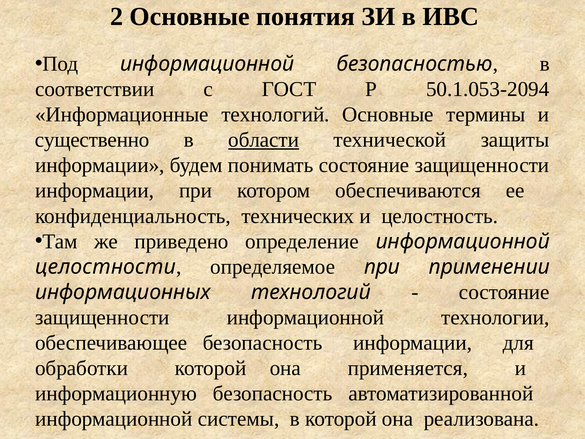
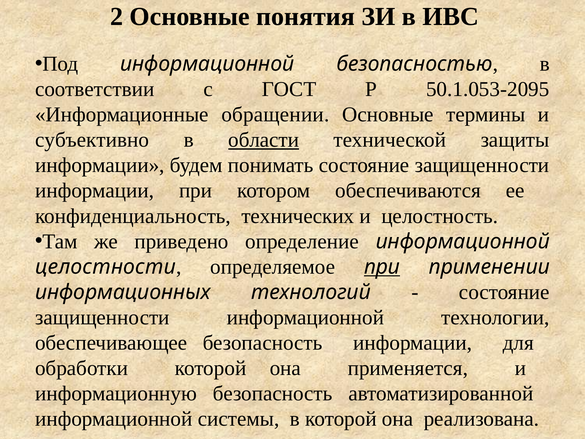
50.1.053-2094: 50.1.053-2094 -> 50.1.053-2095
Информационные технологий: технологий -> обращении
существенно: существенно -> субъективно
при at (382, 267) underline: none -> present
